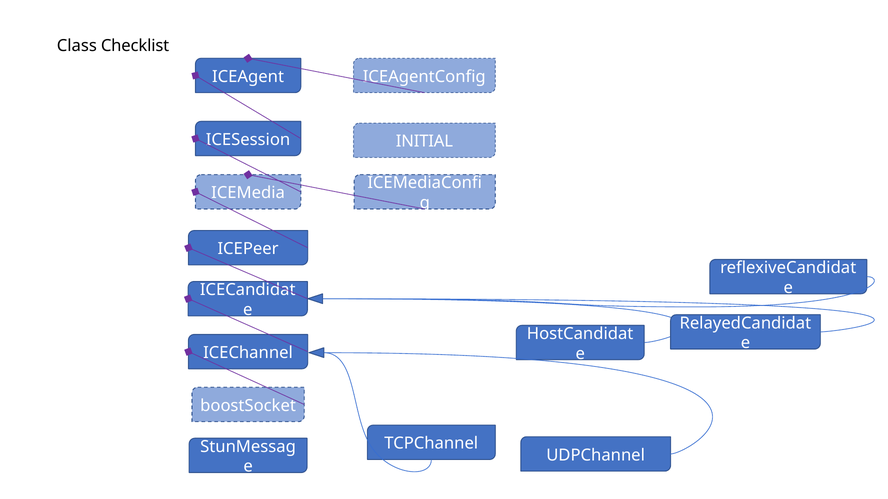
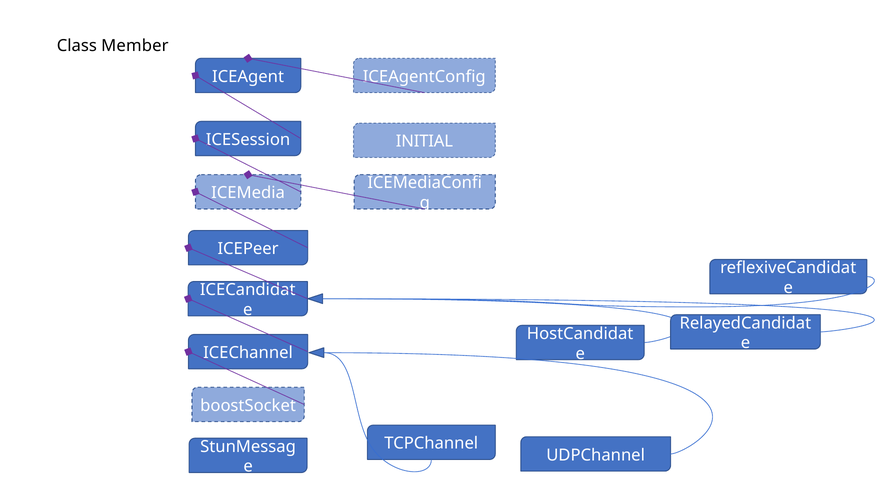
Checklist: Checklist -> Member
